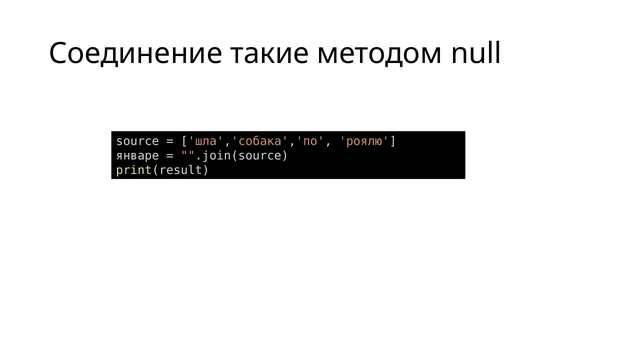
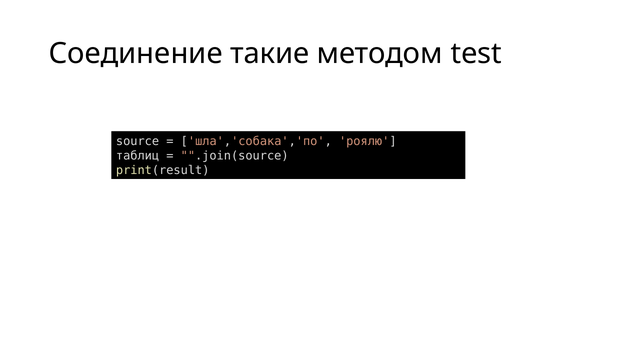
null: null -> test
январе: январе -> таблиц
